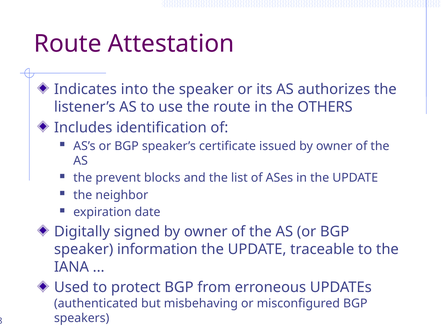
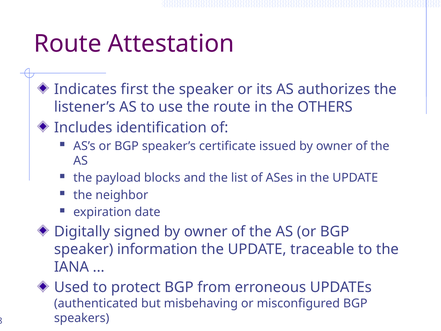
into: into -> first
prevent: prevent -> payload
